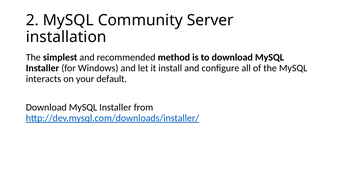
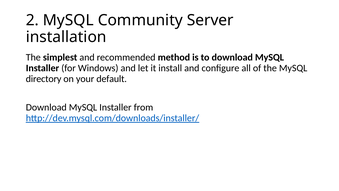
interacts: interacts -> directory
